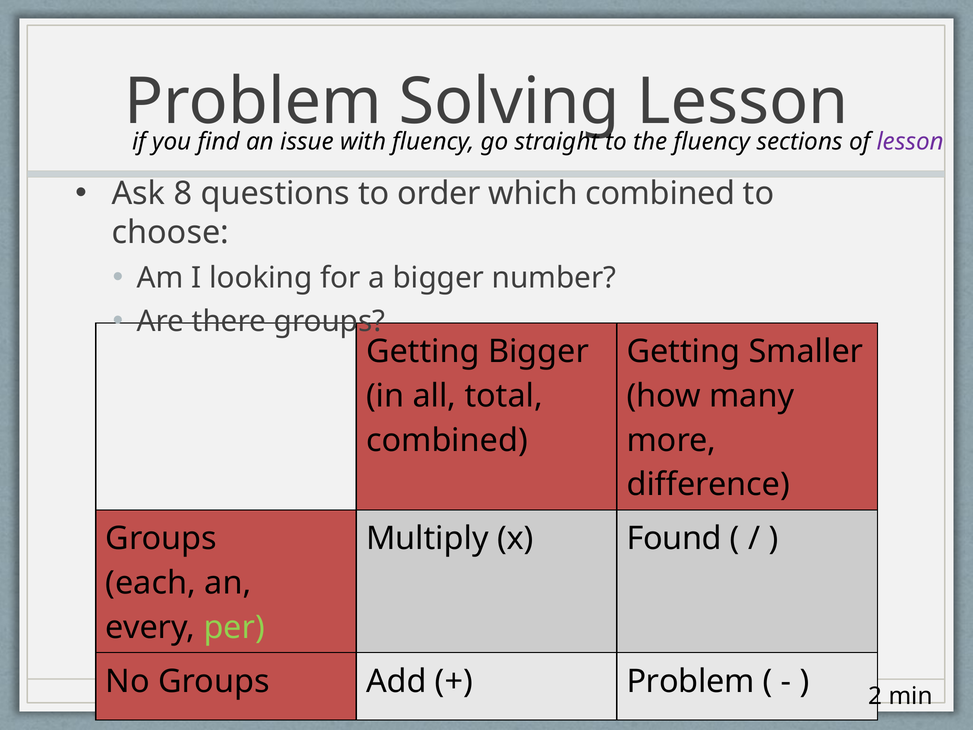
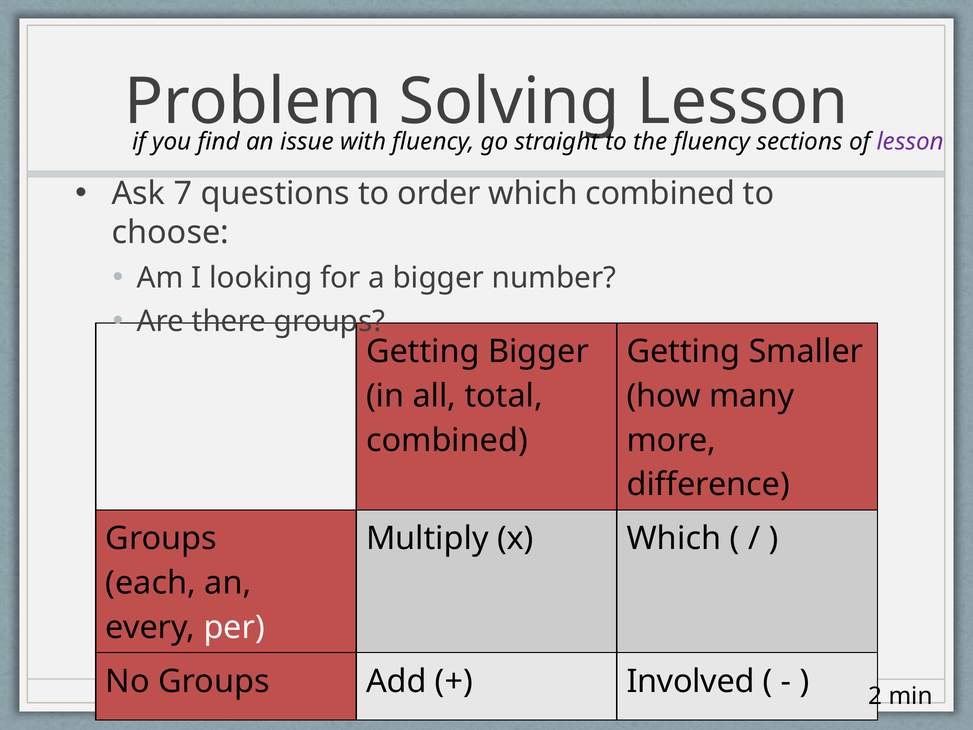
8: 8 -> 7
x Found: Found -> Which
per colour: light green -> white
Problem at (690, 681): Problem -> Involved
